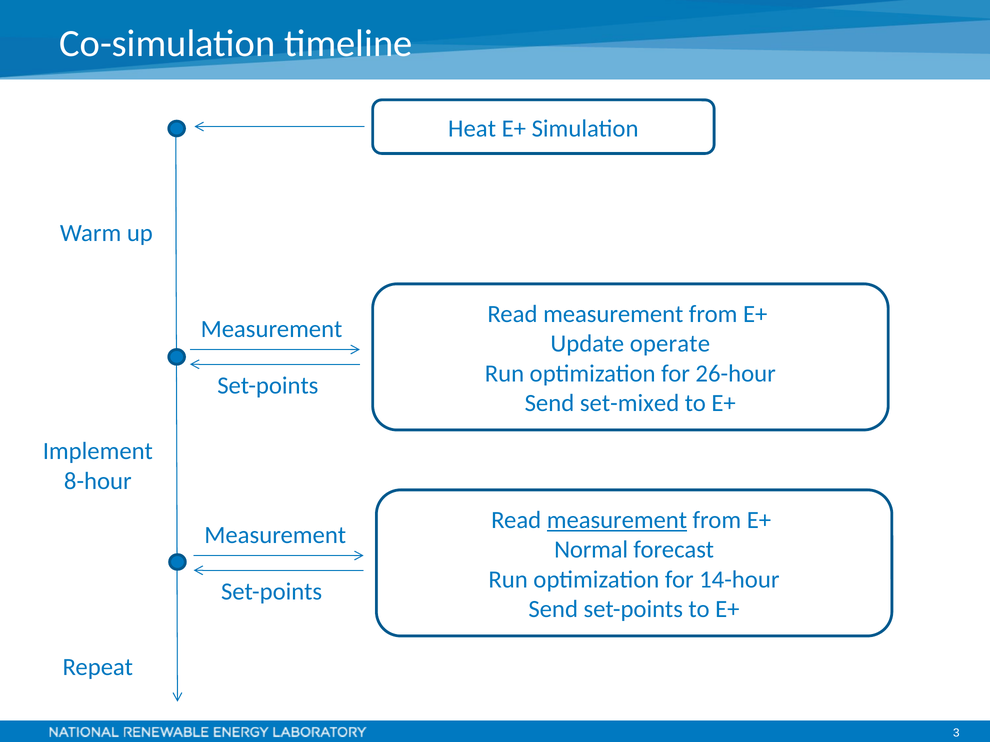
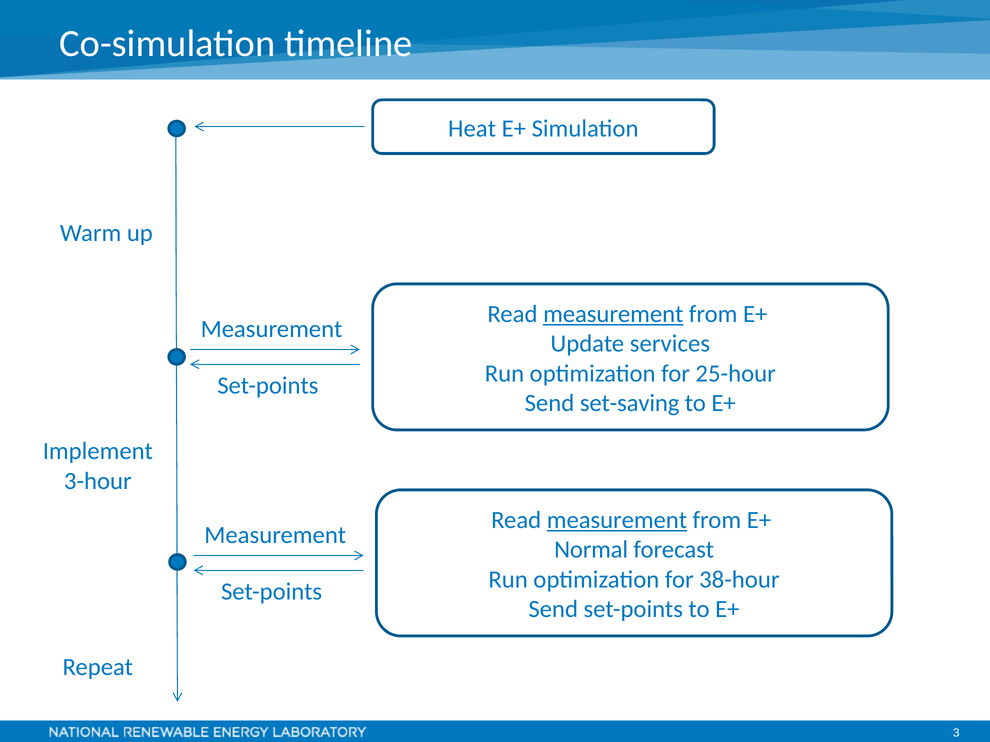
measurement at (613, 314) underline: none -> present
operate: operate -> services
26-hour: 26-hour -> 25-hour
set-mixed: set-mixed -> set-saving
8-hour: 8-hour -> 3-hour
14-hour: 14-hour -> 38-hour
